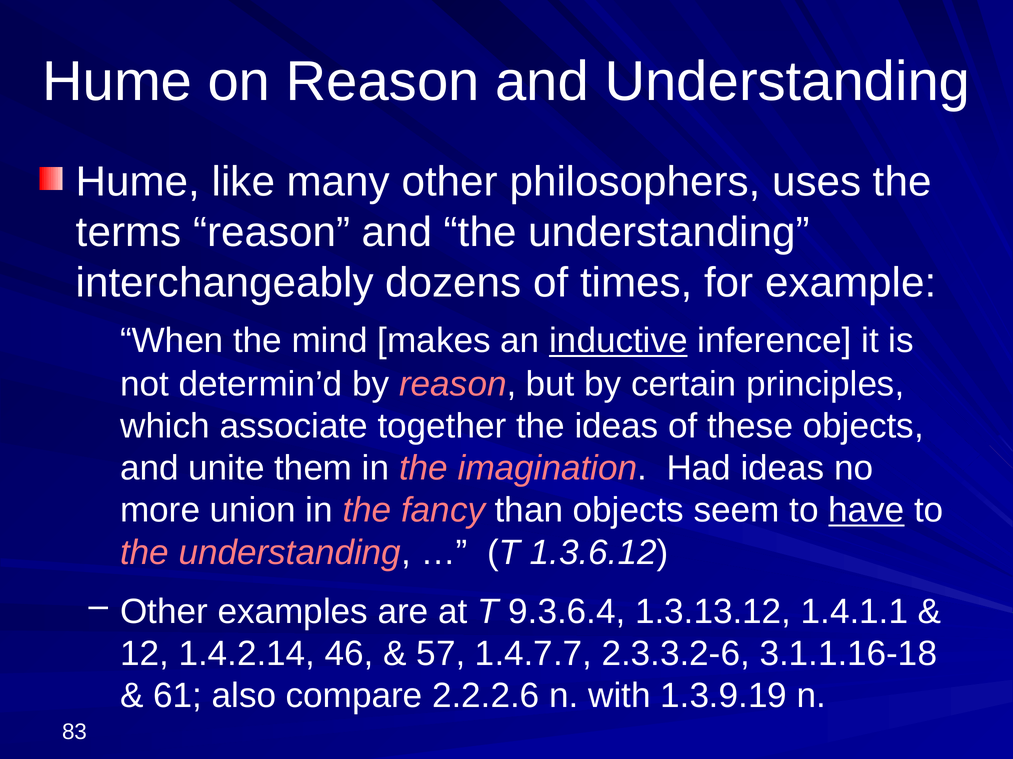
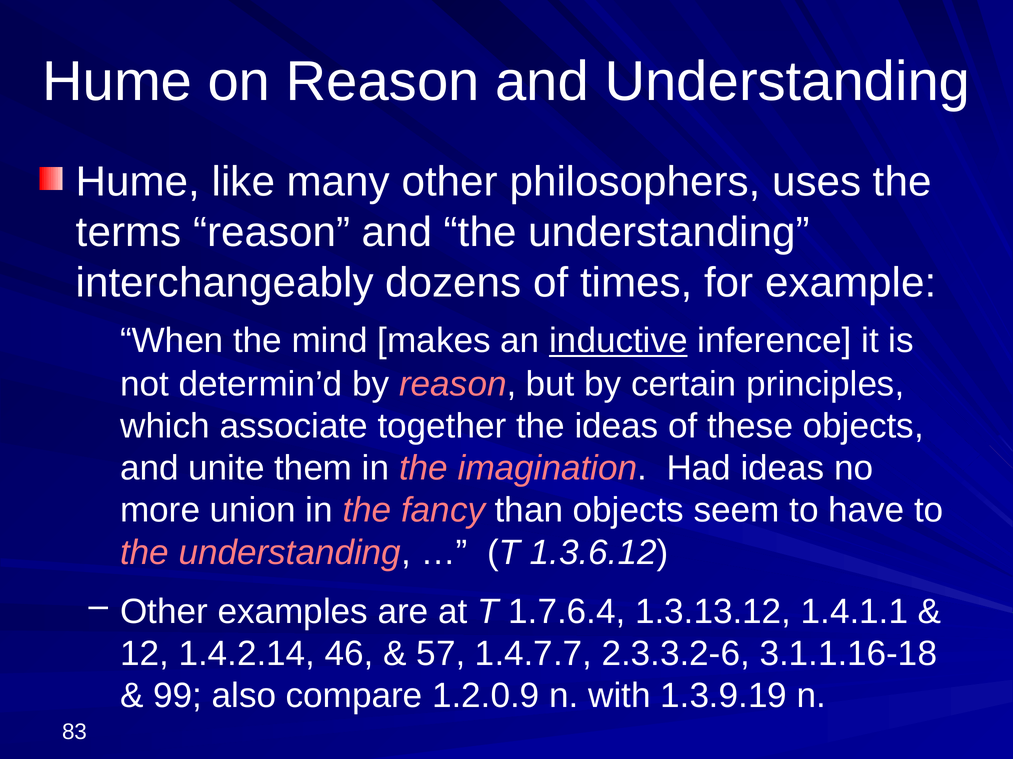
have underline: present -> none
9.3.6.4: 9.3.6.4 -> 1.7.6.4
61: 61 -> 99
2.2.2.6: 2.2.2.6 -> 1.2.0.9
